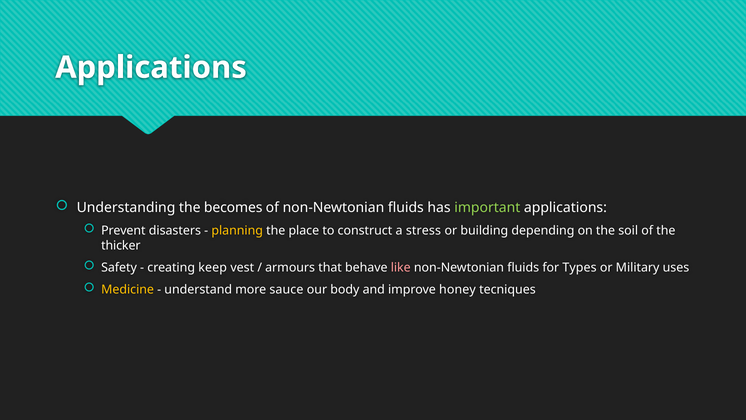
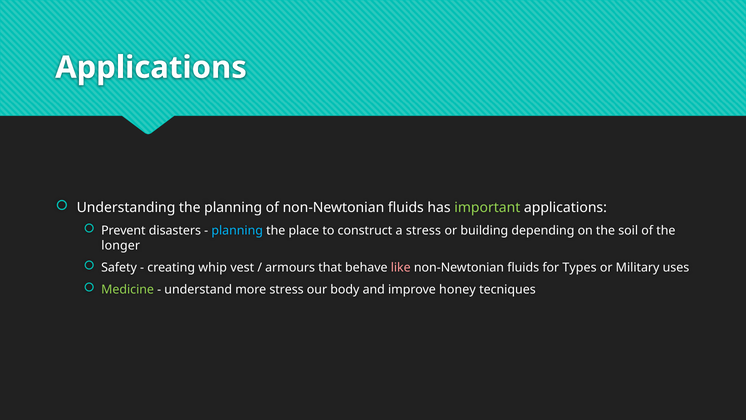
the becomes: becomes -> planning
planning at (237, 231) colour: yellow -> light blue
thicker: thicker -> longer
keep: keep -> whip
Medicine colour: yellow -> light green
more sauce: sauce -> stress
